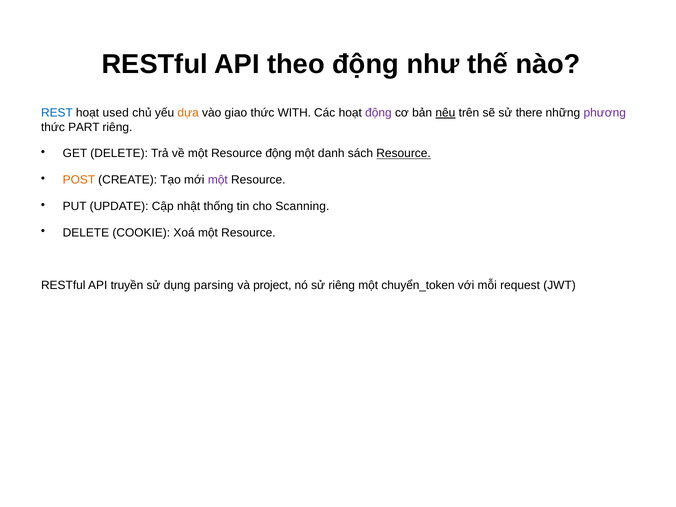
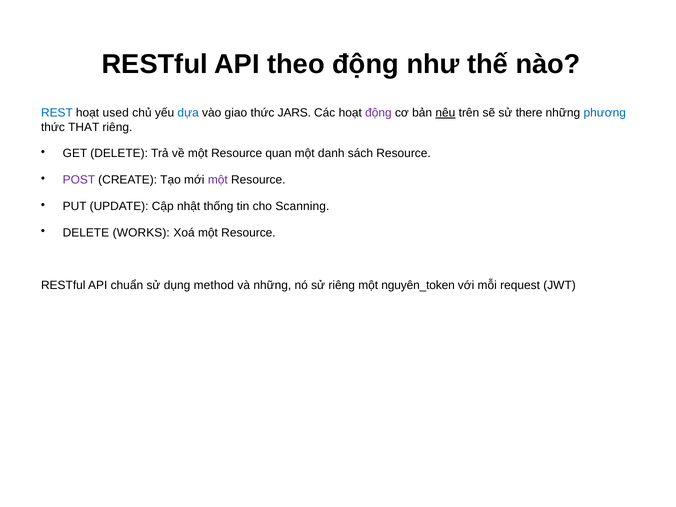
dựa colour: orange -> blue
WITH: WITH -> JARS
phương colour: purple -> blue
PART: PART -> THAT
Resource động: động -> quan
Resource at (404, 153) underline: present -> none
POST colour: orange -> purple
COOKIE: COOKIE -> WORKS
truyền: truyền -> chuẩn
parsing: parsing -> method
và project: project -> những
chuyển_token: chuyển_token -> nguyên_token
